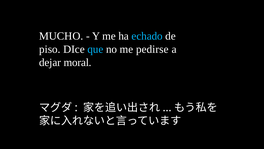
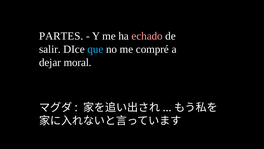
MUCHO: MUCHO -> PARTES
echado colour: light blue -> pink
piso: piso -> salir
pedirse: pedirse -> compré
